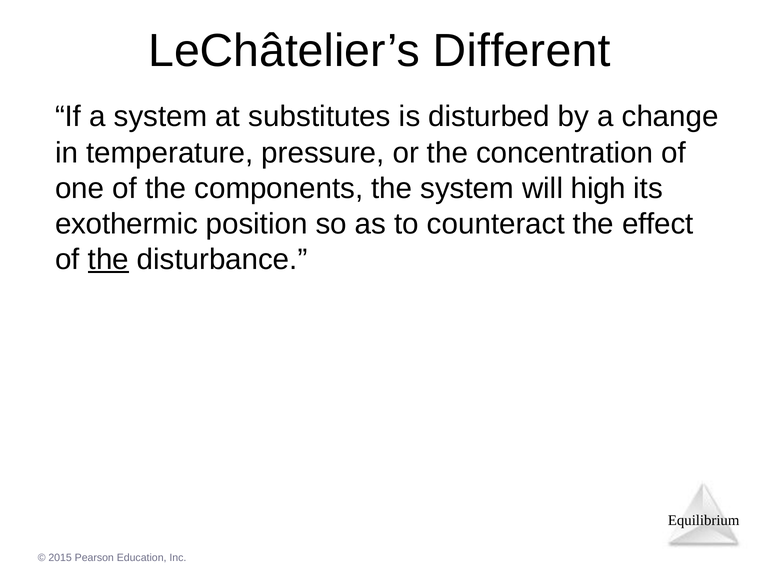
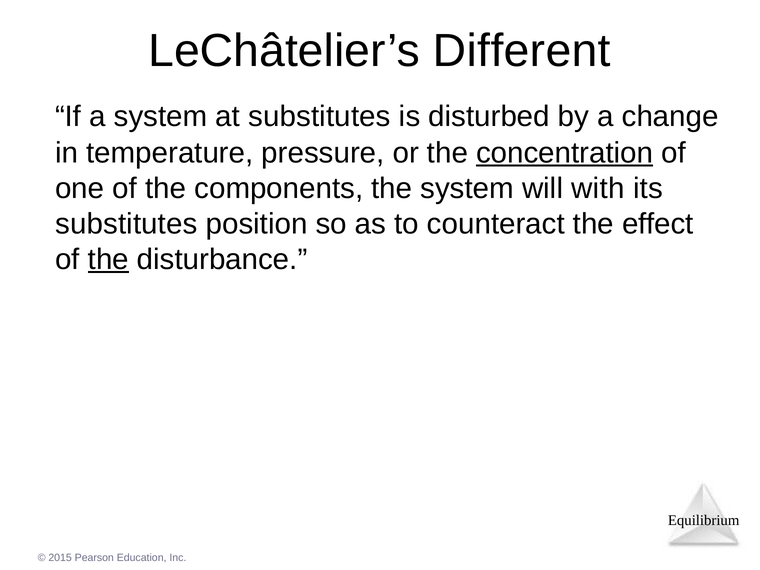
concentration underline: none -> present
high: high -> with
exothermic at (127, 224): exothermic -> substitutes
